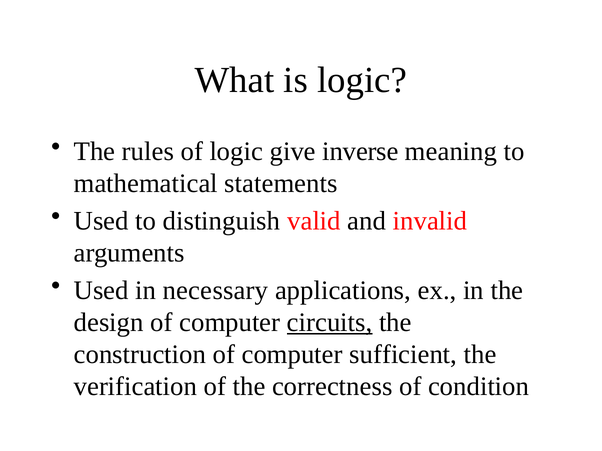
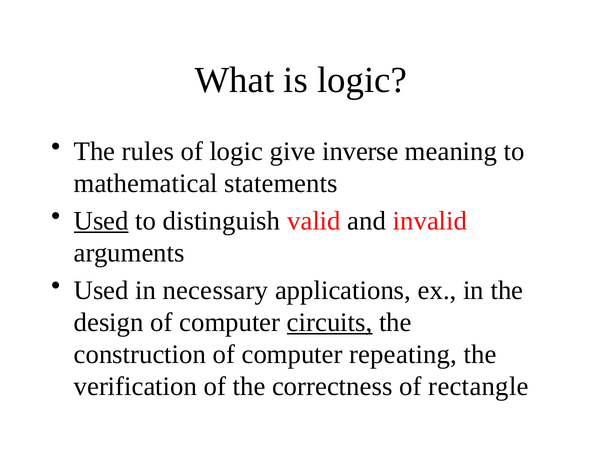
Used at (101, 221) underline: none -> present
sufficient: sufficient -> repeating
condition: condition -> rectangle
